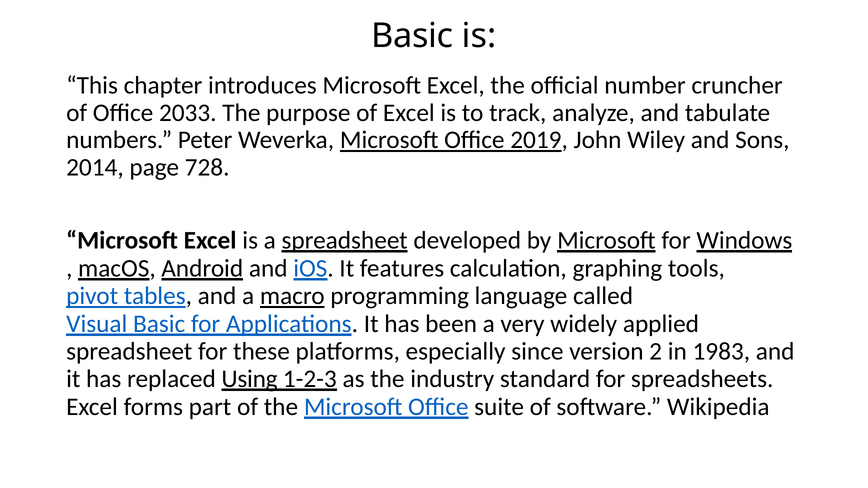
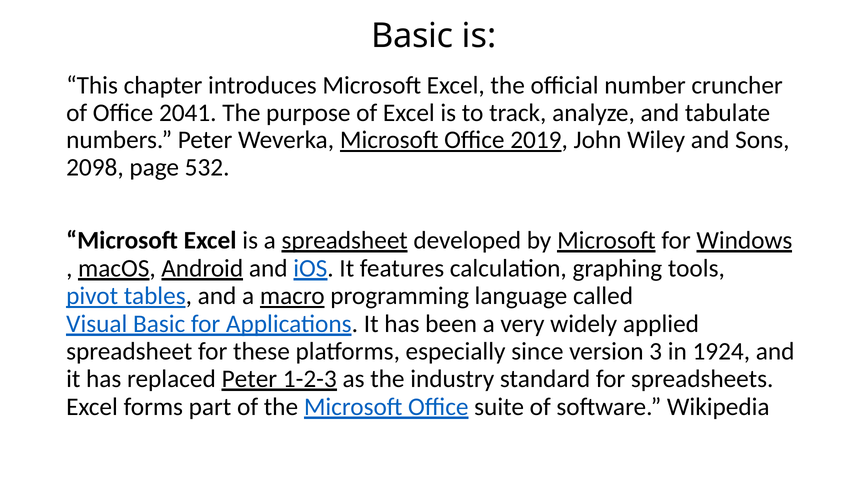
2033: 2033 -> 2041
2014: 2014 -> 2098
728: 728 -> 532
2: 2 -> 3
1983: 1983 -> 1924
replaced Using: Using -> Peter
